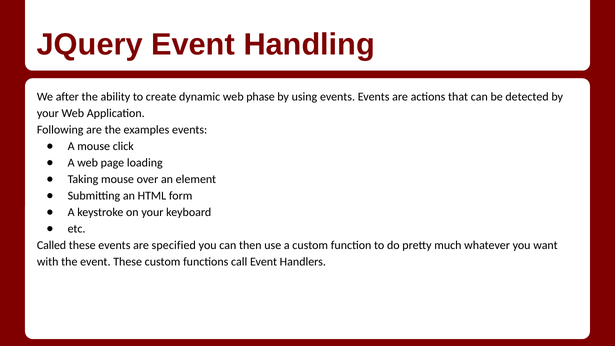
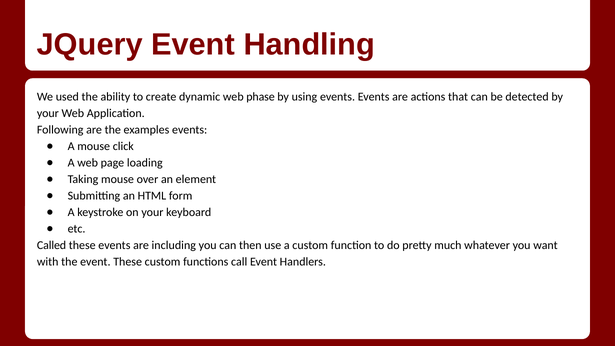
after: after -> used
specified: specified -> including
